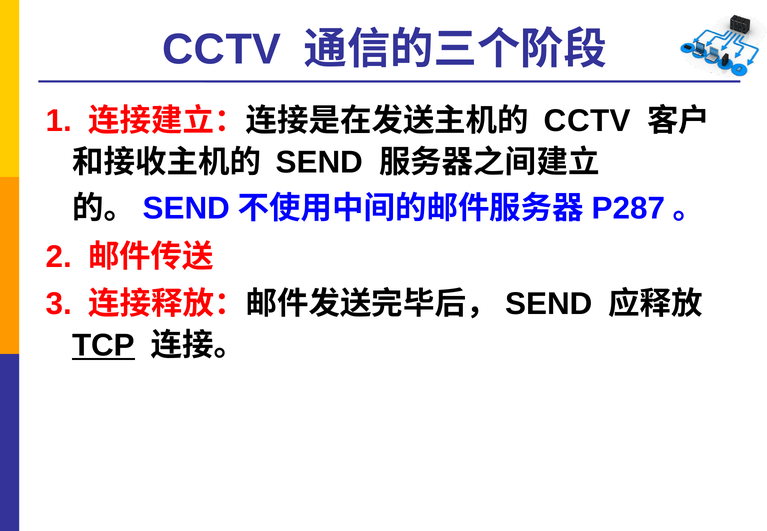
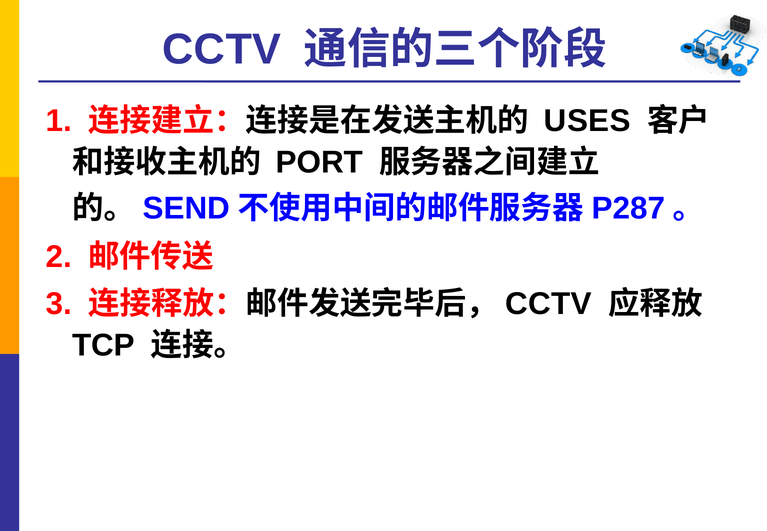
CCTV at (587, 121): CCTV -> USES
SEND at (319, 162): SEND -> PORT
SEND at (549, 304): SEND -> CCTV
TCP underline: present -> none
